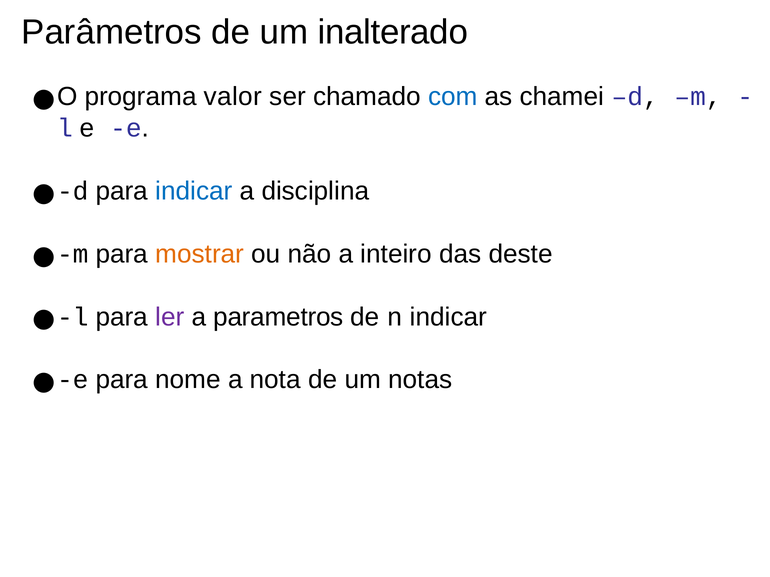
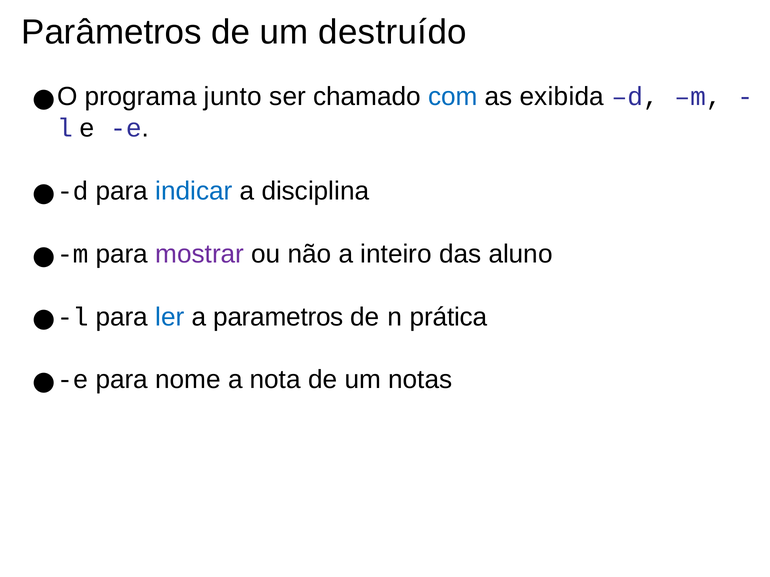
inalterado: inalterado -> destruído
valor: valor -> junto
chamei: chamei -> exibida
mostrar colour: orange -> purple
deste: deste -> aluno
ler colour: purple -> blue
n indicar: indicar -> prática
